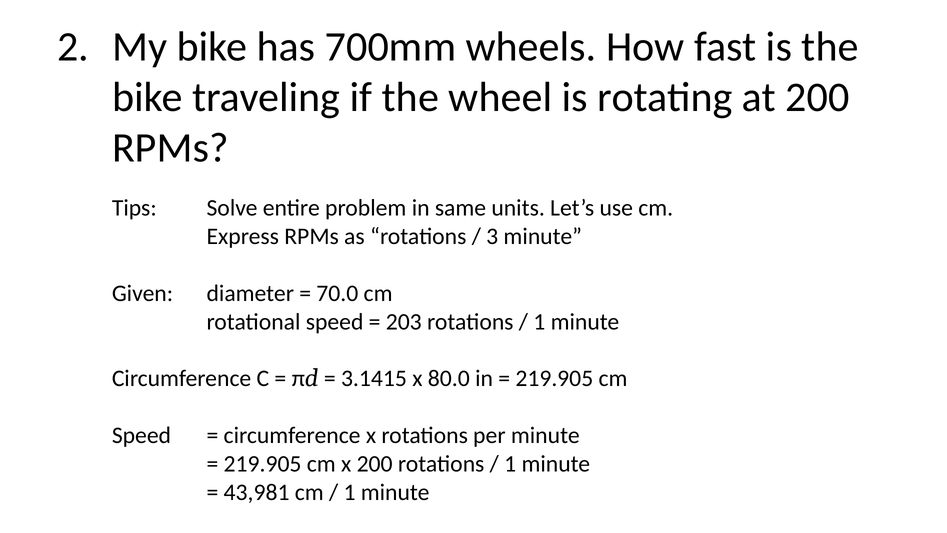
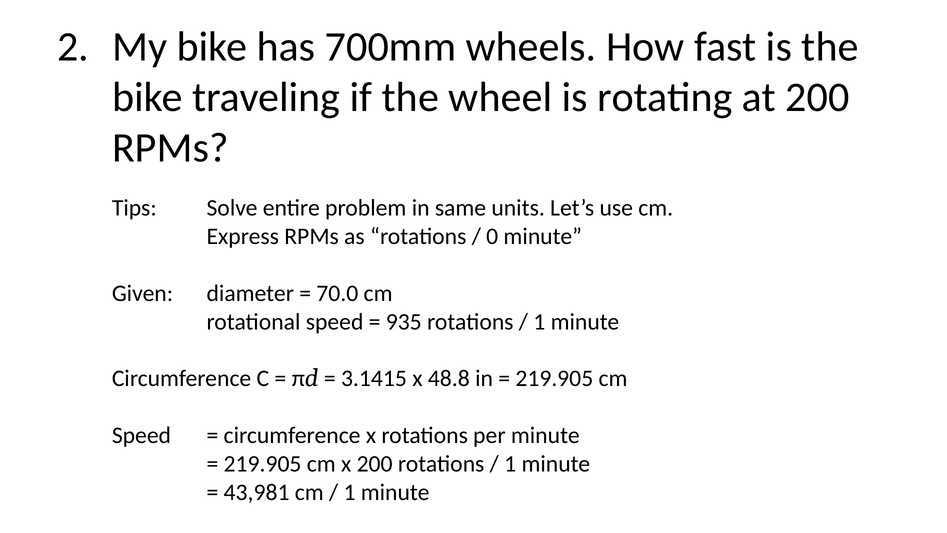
3: 3 -> 0
203: 203 -> 935
80.0: 80.0 -> 48.8
